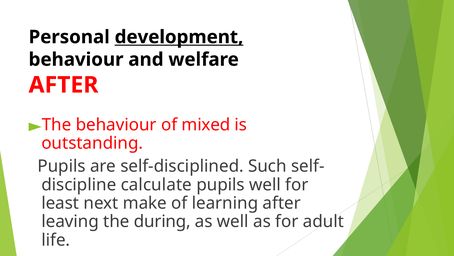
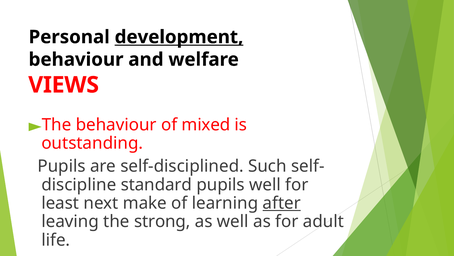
AFTER at (64, 85): AFTER -> VIEWS
calculate: calculate -> standard
after at (282, 203) underline: none -> present
during: during -> strong
